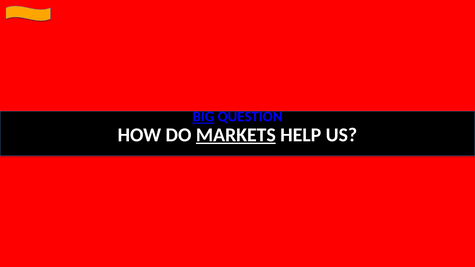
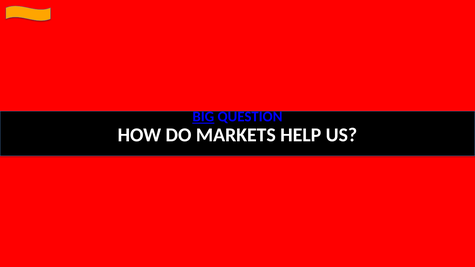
MARKETS underline: present -> none
